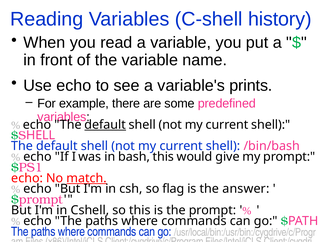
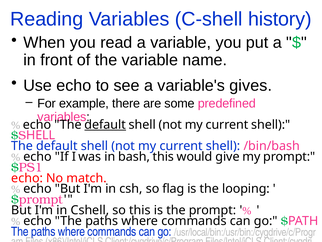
prints: prints -> gives
match underline: present -> none
answer: answer -> looping
